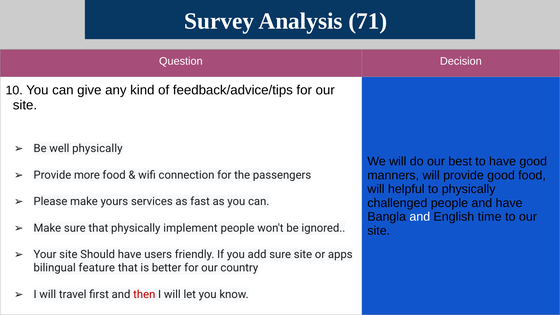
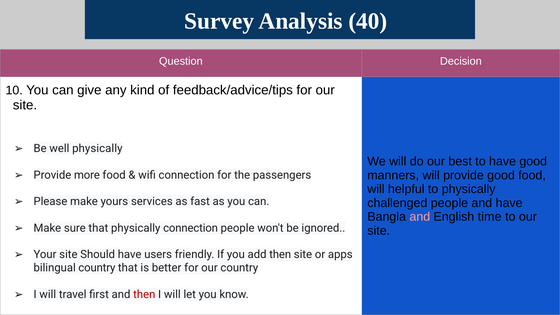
71: 71 -> 40
and at (420, 217) colour: white -> pink
physically implement: implement -> connection
add sure: sure -> then
bilingual feature: feature -> country
